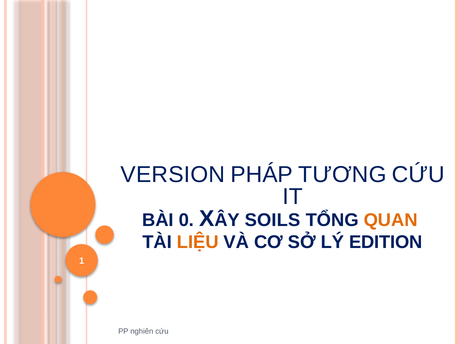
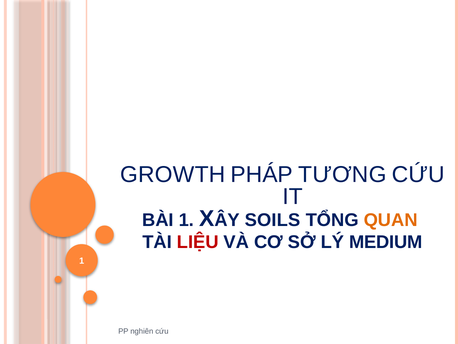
VERSION: VERSION -> GROWTH
BÀI 0: 0 -> 1
LIỆU colour: orange -> red
EDITION: EDITION -> MEDIUM
